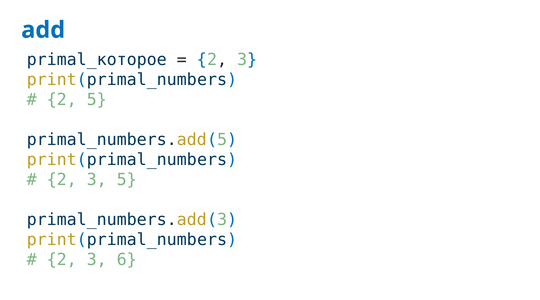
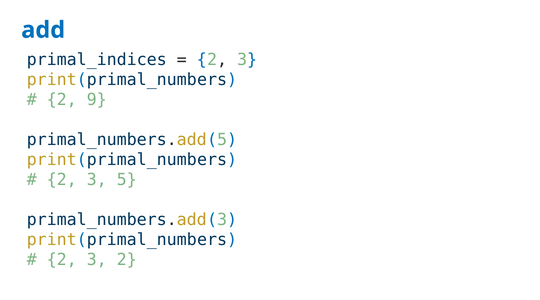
primal_которое: primal_которое -> primal_indices
2 5: 5 -> 9
3 6: 6 -> 2
